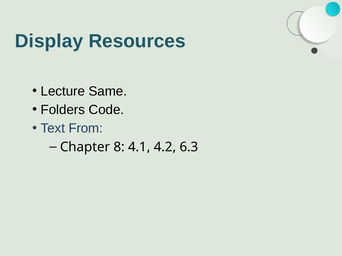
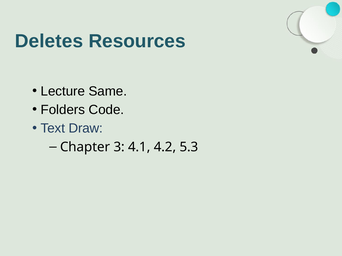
Display: Display -> Deletes
From: From -> Draw
8: 8 -> 3
6.3: 6.3 -> 5.3
